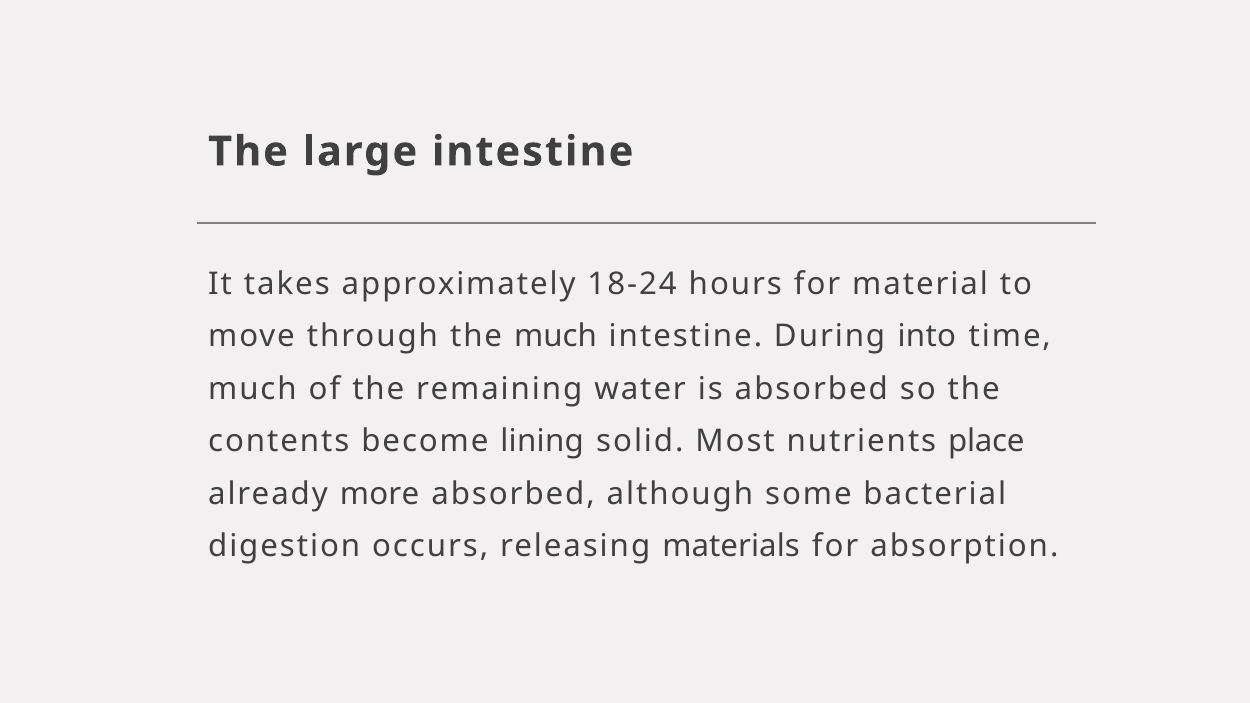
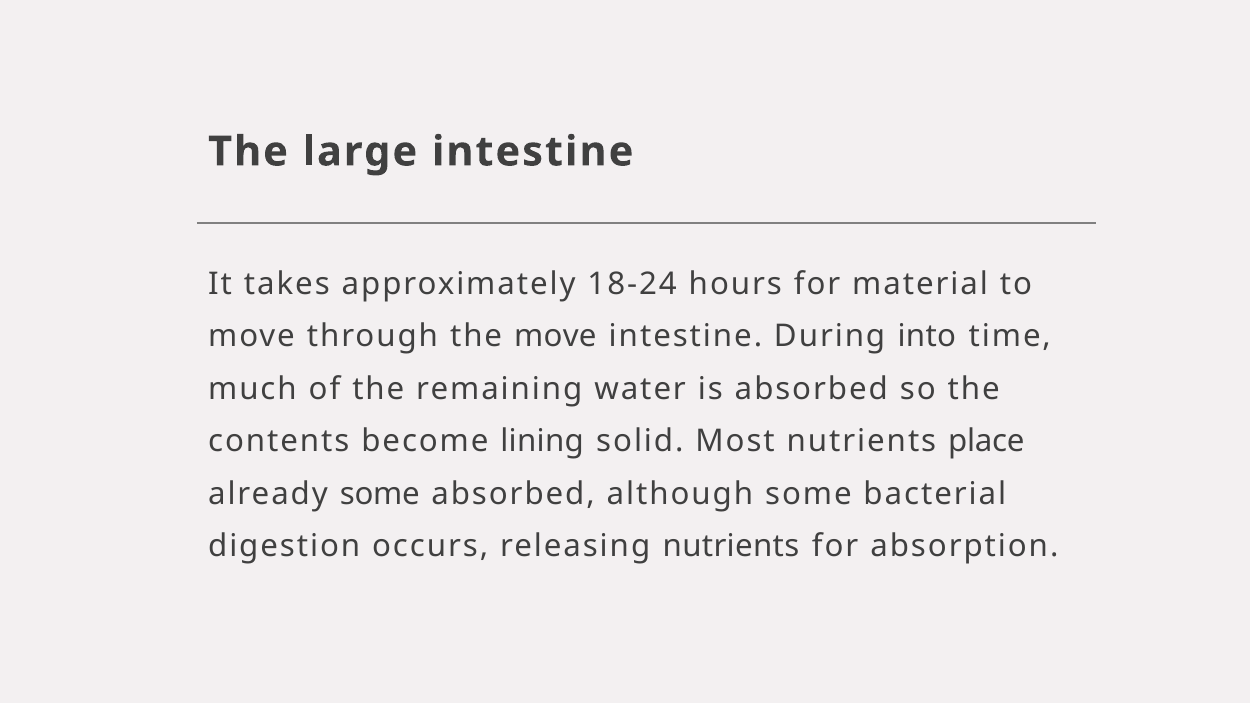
the much: much -> move
already more: more -> some
releasing materials: materials -> nutrients
